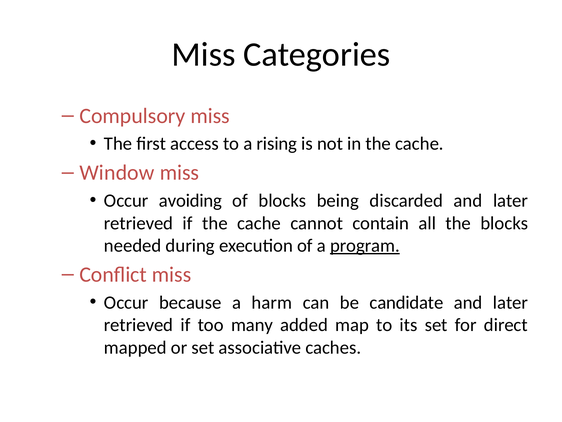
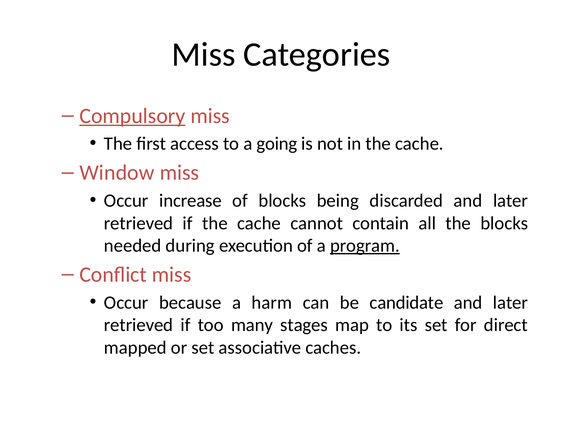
Compulsory underline: none -> present
rising: rising -> going
avoiding: avoiding -> increase
added: added -> stages
